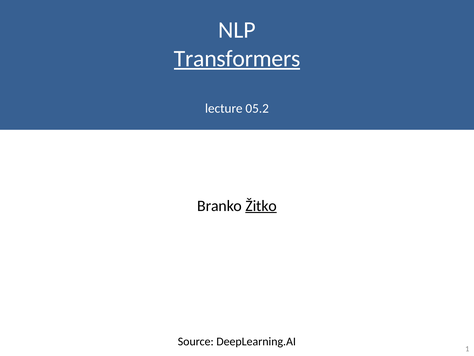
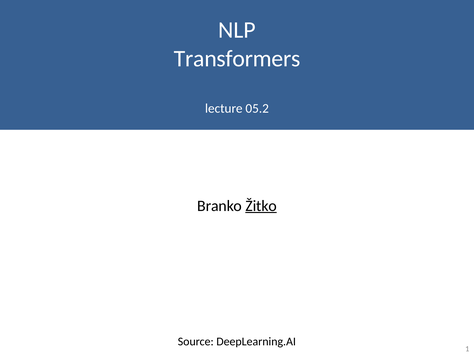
Transformers underline: present -> none
